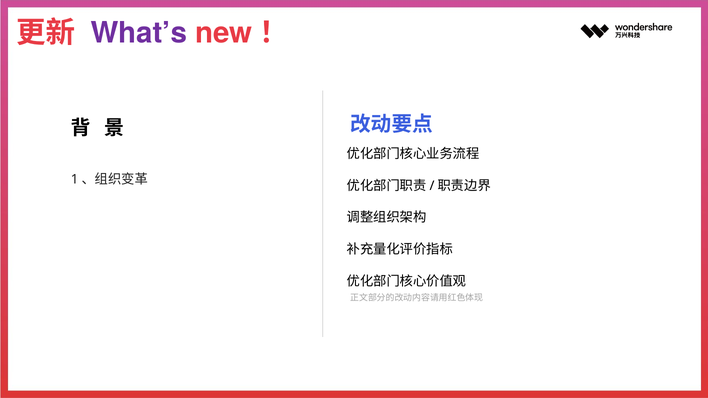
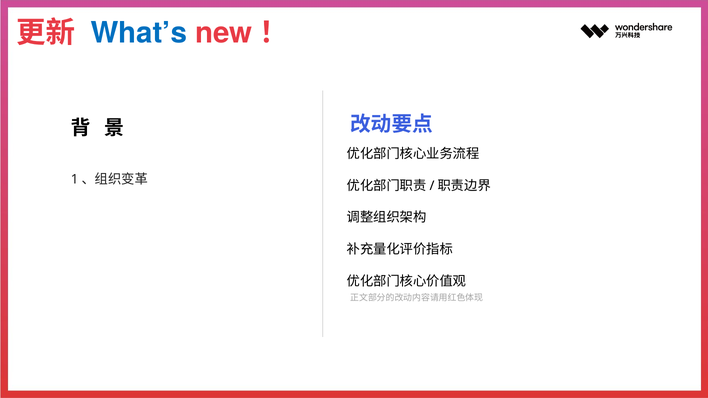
What’s colour: purple -> blue
